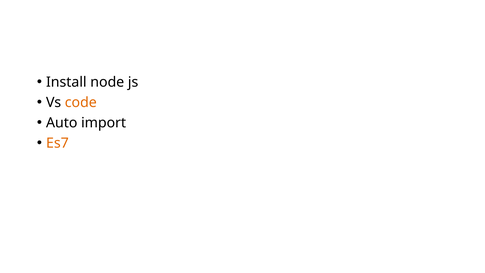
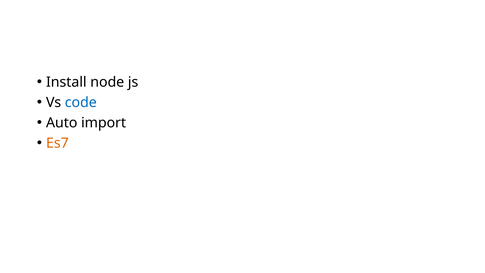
code colour: orange -> blue
